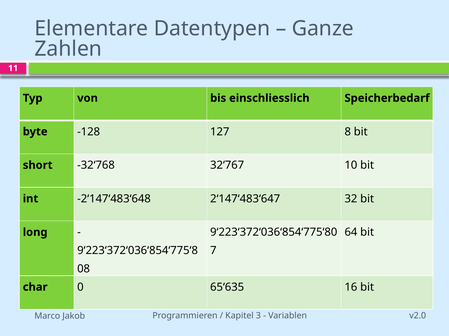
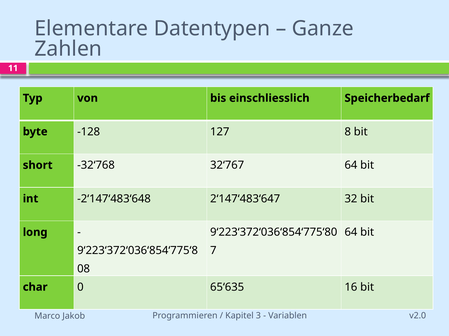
32‘767 10: 10 -> 64
